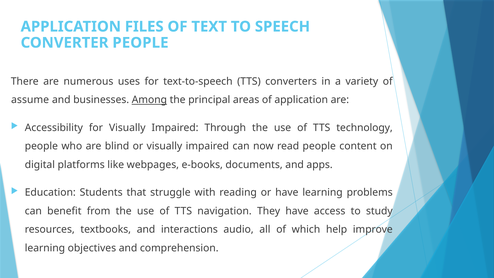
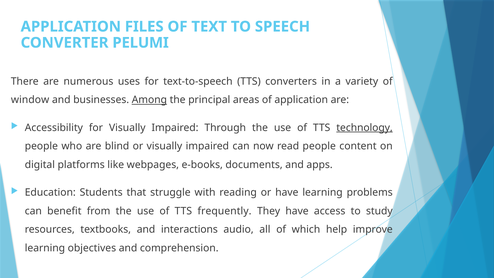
CONVERTER PEOPLE: PEOPLE -> PELUMI
assume: assume -> window
technology underline: none -> present
navigation: navigation -> frequently
